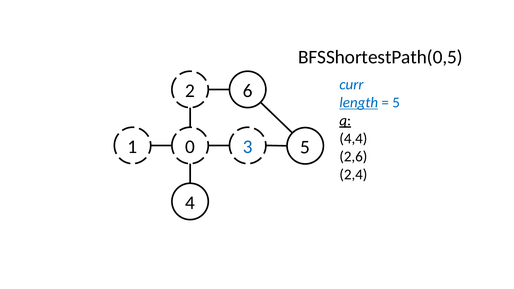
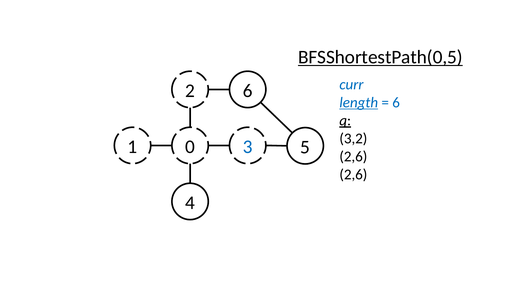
BFSShortestPath(0,5 underline: none -> present
5 at (396, 103): 5 -> 6
4,4: 4,4 -> 3,2
2,4 at (353, 175): 2,4 -> 2,6
